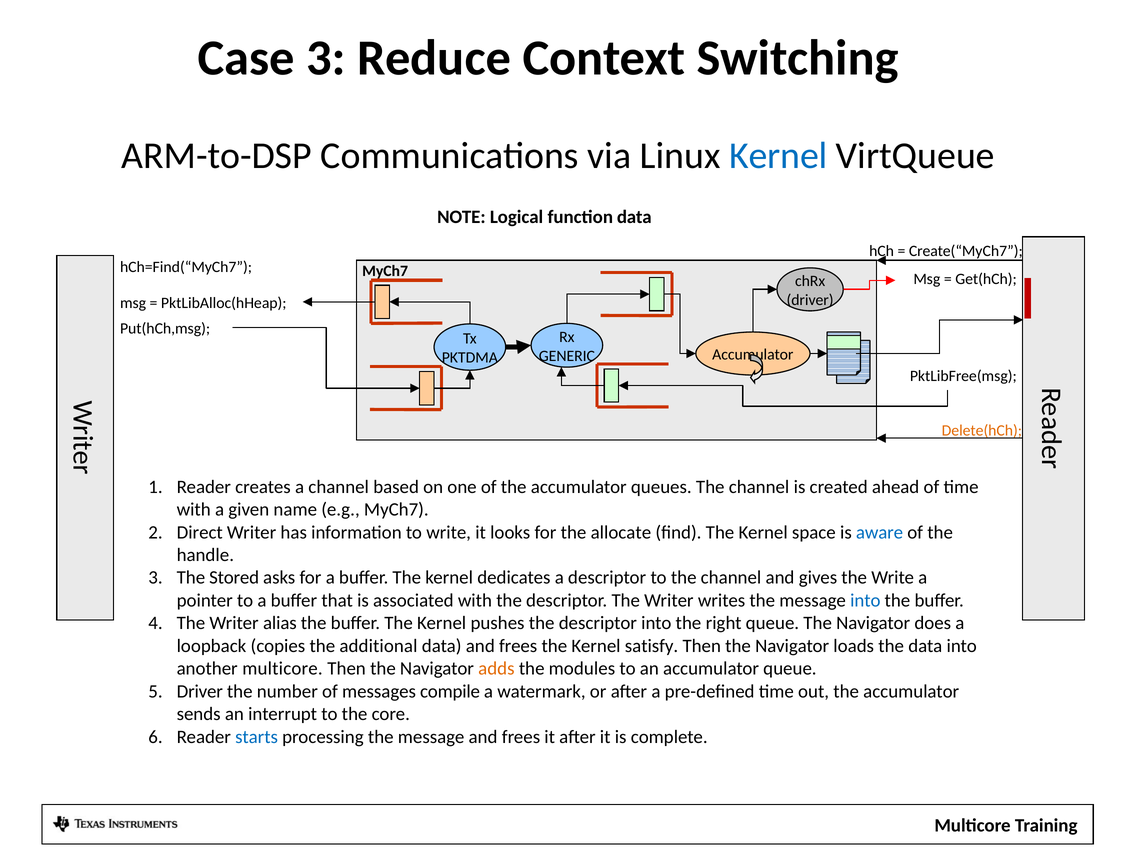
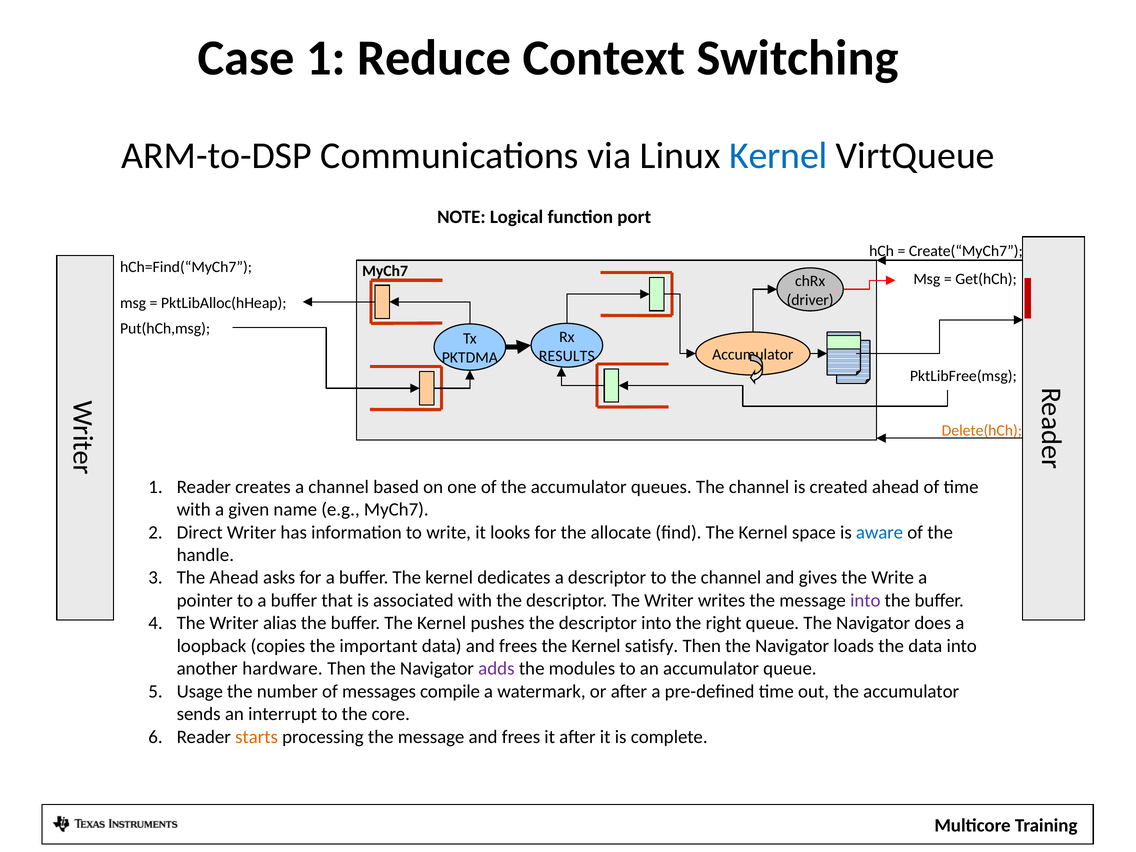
Case 3: 3 -> 1
function data: data -> port
GENERIC: GENERIC -> RESULTS
The Stored: Stored -> Ahead
into at (865, 600) colour: blue -> purple
additional: additional -> important
another multicore: multicore -> hardware
adds colour: orange -> purple
Driver at (200, 691): Driver -> Usage
starts colour: blue -> orange
